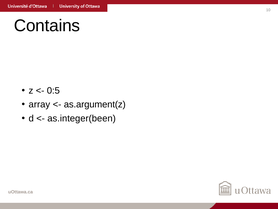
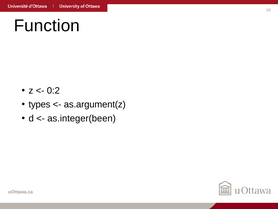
Contains: Contains -> Function
0:5: 0:5 -> 0:2
array: array -> types
